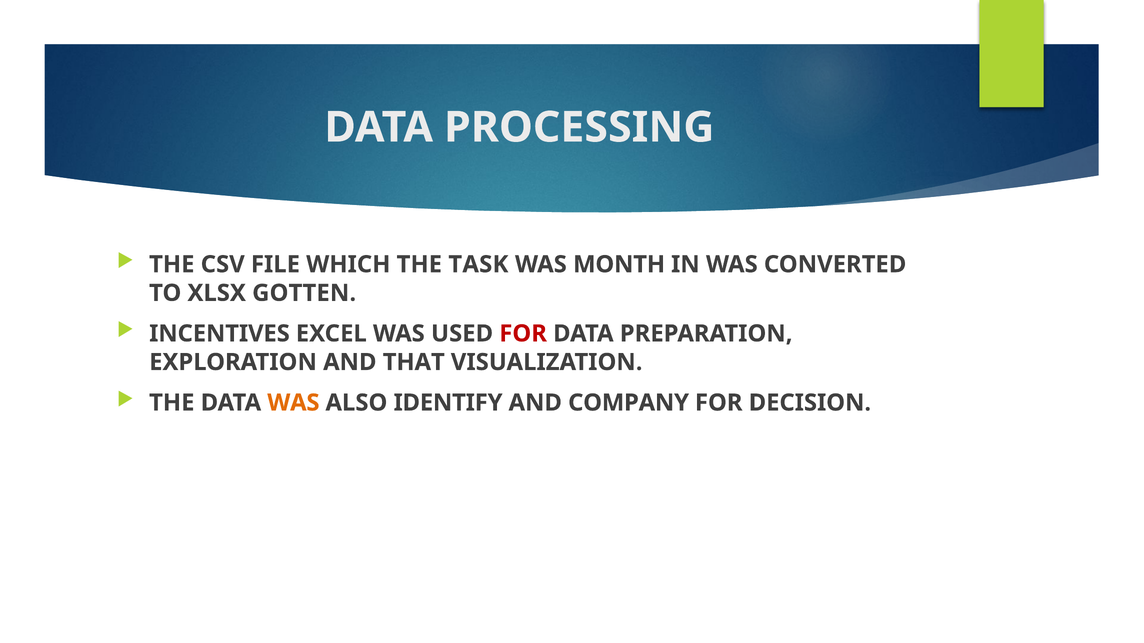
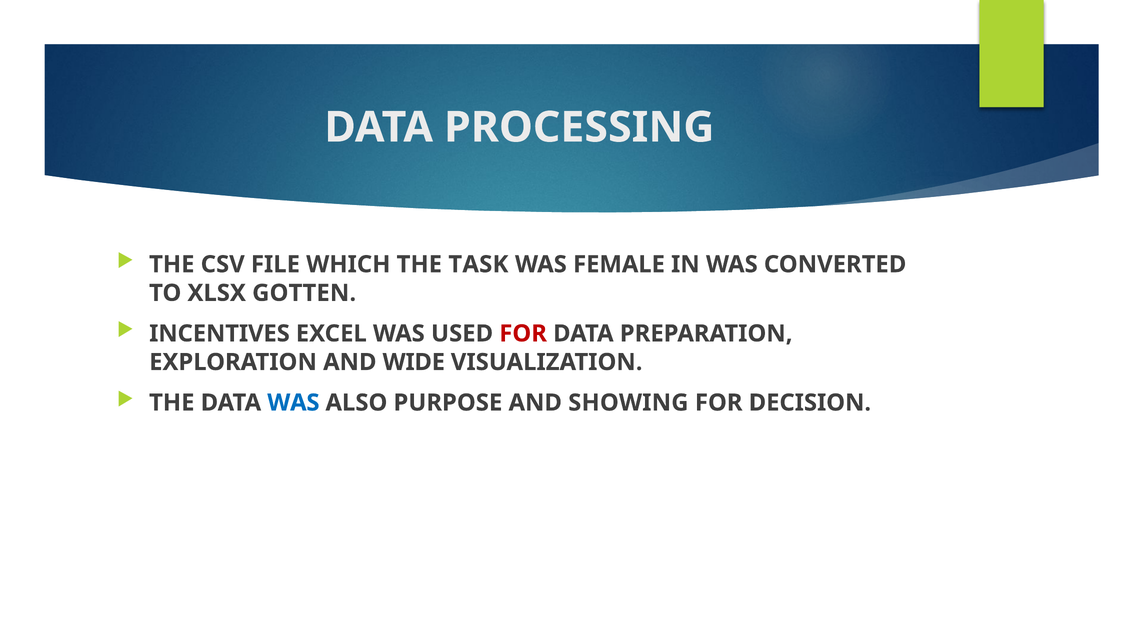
MONTH: MONTH -> FEMALE
THAT: THAT -> WIDE
WAS at (293, 403) colour: orange -> blue
IDENTIFY: IDENTIFY -> PURPOSE
COMPANY: COMPANY -> SHOWING
